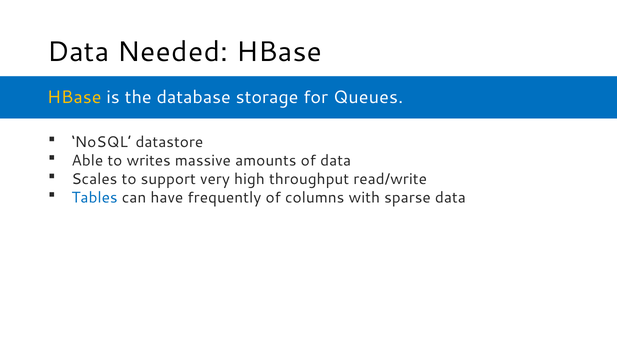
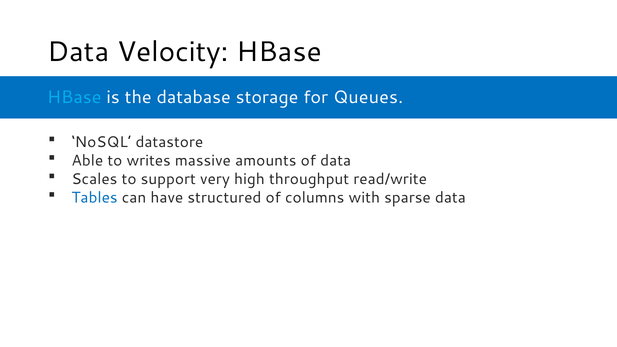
Needed: Needed -> Velocity
HBase at (74, 97) colour: yellow -> light blue
frequently: frequently -> structured
